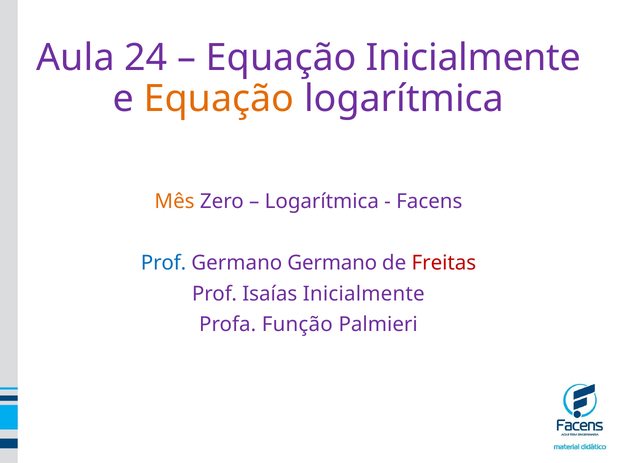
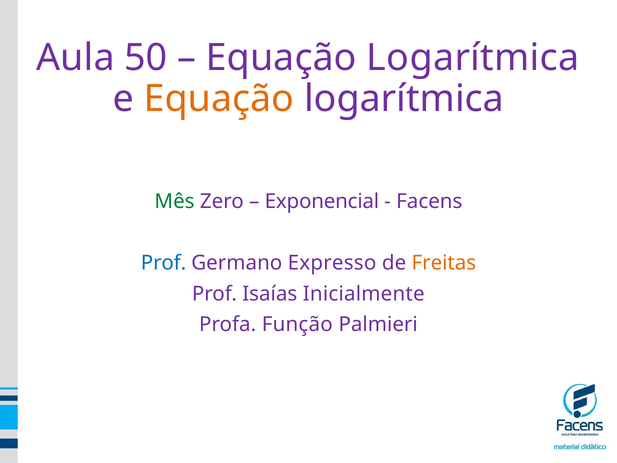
24: 24 -> 50
Inicialmente at (473, 58): Inicialmente -> Logarítmica
Mês colour: orange -> green
Logarítmica at (322, 201): Logarítmica -> Exponencial
Germano Germano: Germano -> Expresso
Freitas colour: red -> orange
